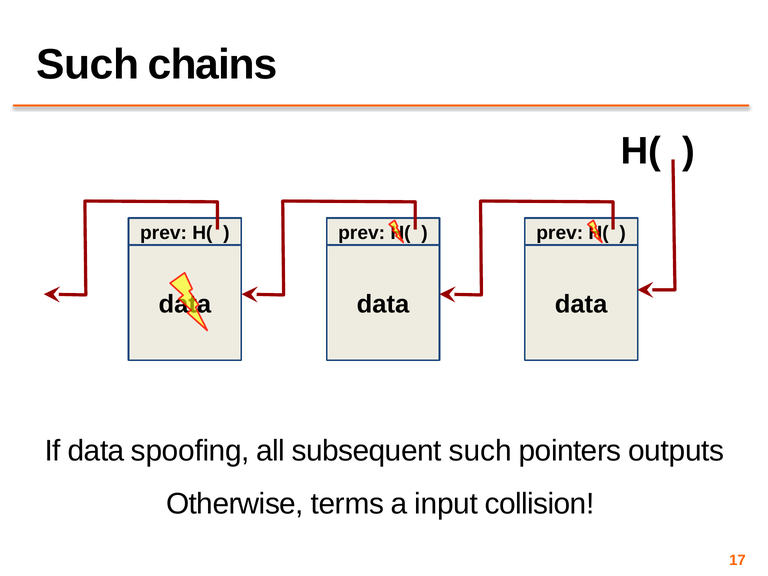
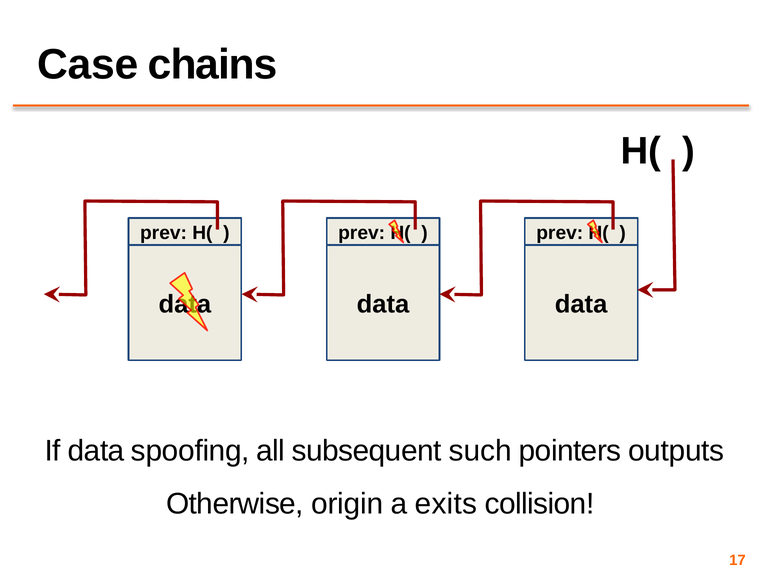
Such at (88, 65): Such -> Case
terms: terms -> origin
input: input -> exits
